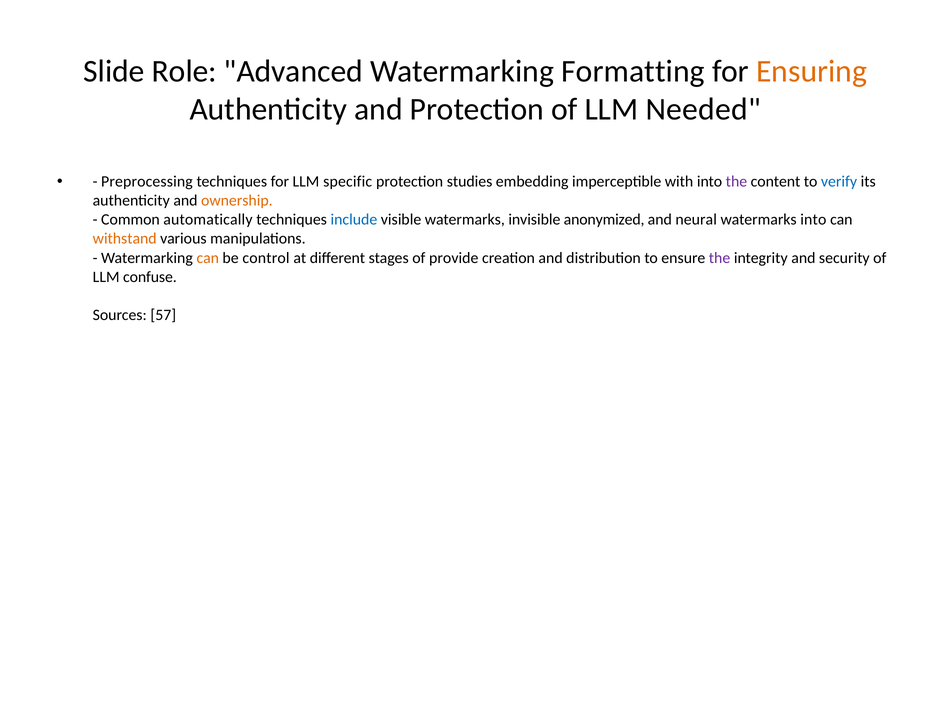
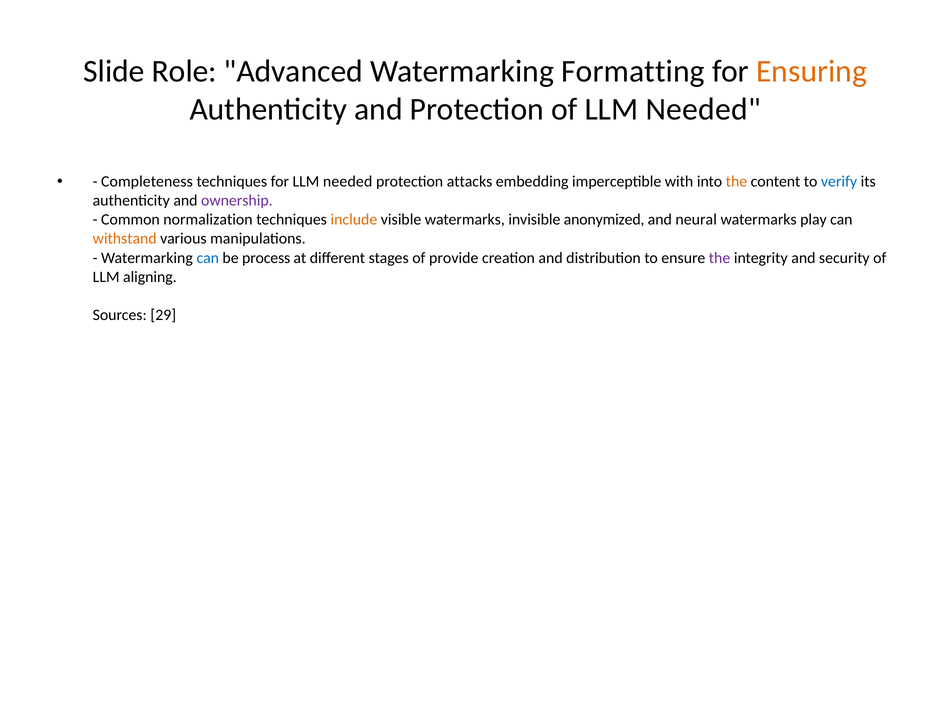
Preprocessing: Preprocessing -> Completeness
for LLM specific: specific -> needed
studies: studies -> attacks
the at (736, 182) colour: purple -> orange
ownership colour: orange -> purple
automatically: automatically -> normalization
include colour: blue -> orange
watermarks into: into -> play
can at (208, 258) colour: orange -> blue
control: control -> process
confuse: confuse -> aligning
57: 57 -> 29
